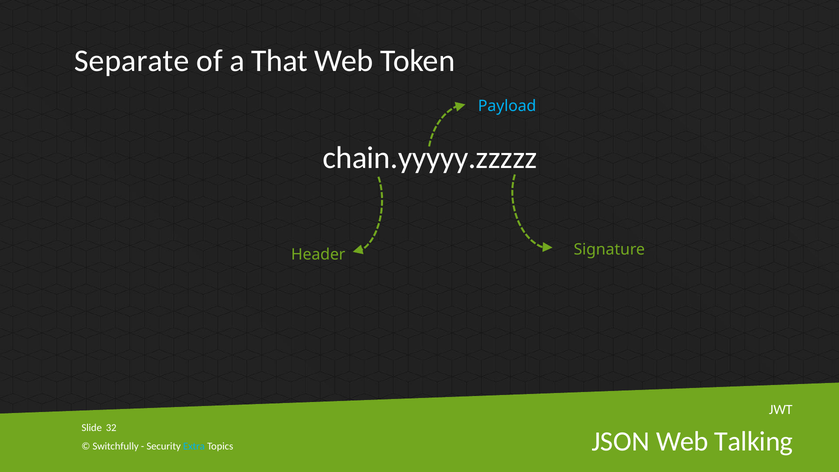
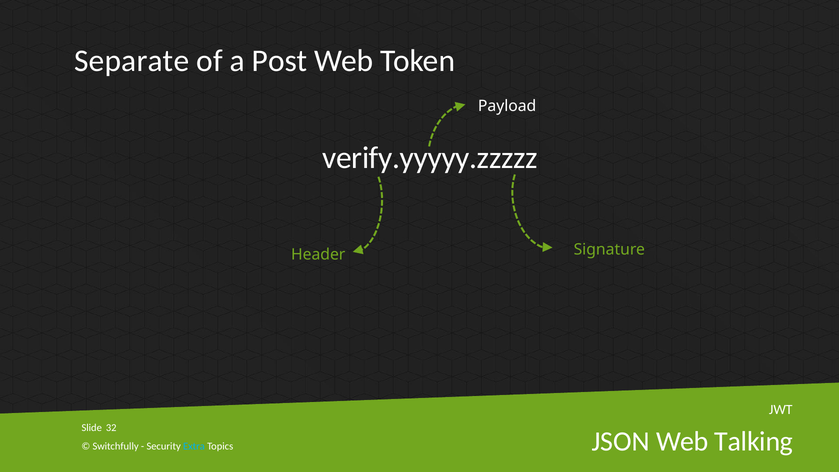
That: That -> Post
Payload colour: light blue -> white
chain.yyyyy.zzzzz: chain.yyyyy.zzzzz -> verify.yyyyy.zzzzz
